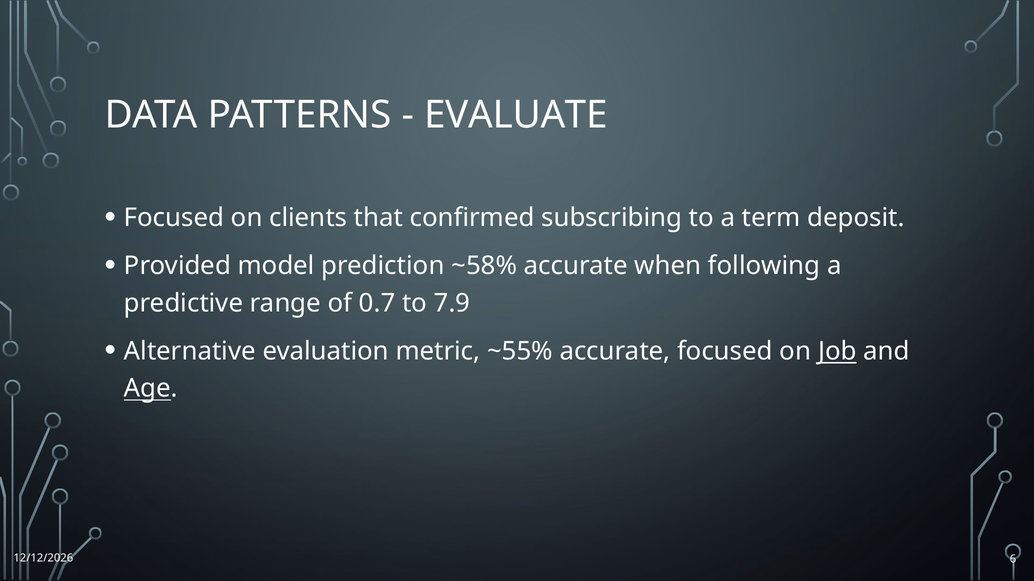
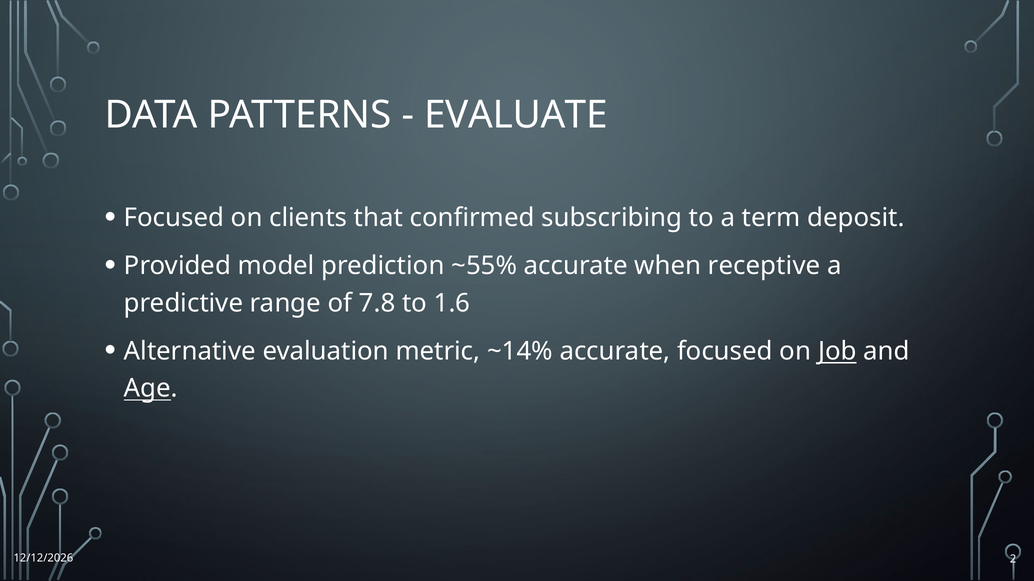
~58%: ~58% -> ~55%
following: following -> receptive
0.7: 0.7 -> 7.8
7.9: 7.9 -> 1.6
~55%: ~55% -> ~14%
6: 6 -> 2
